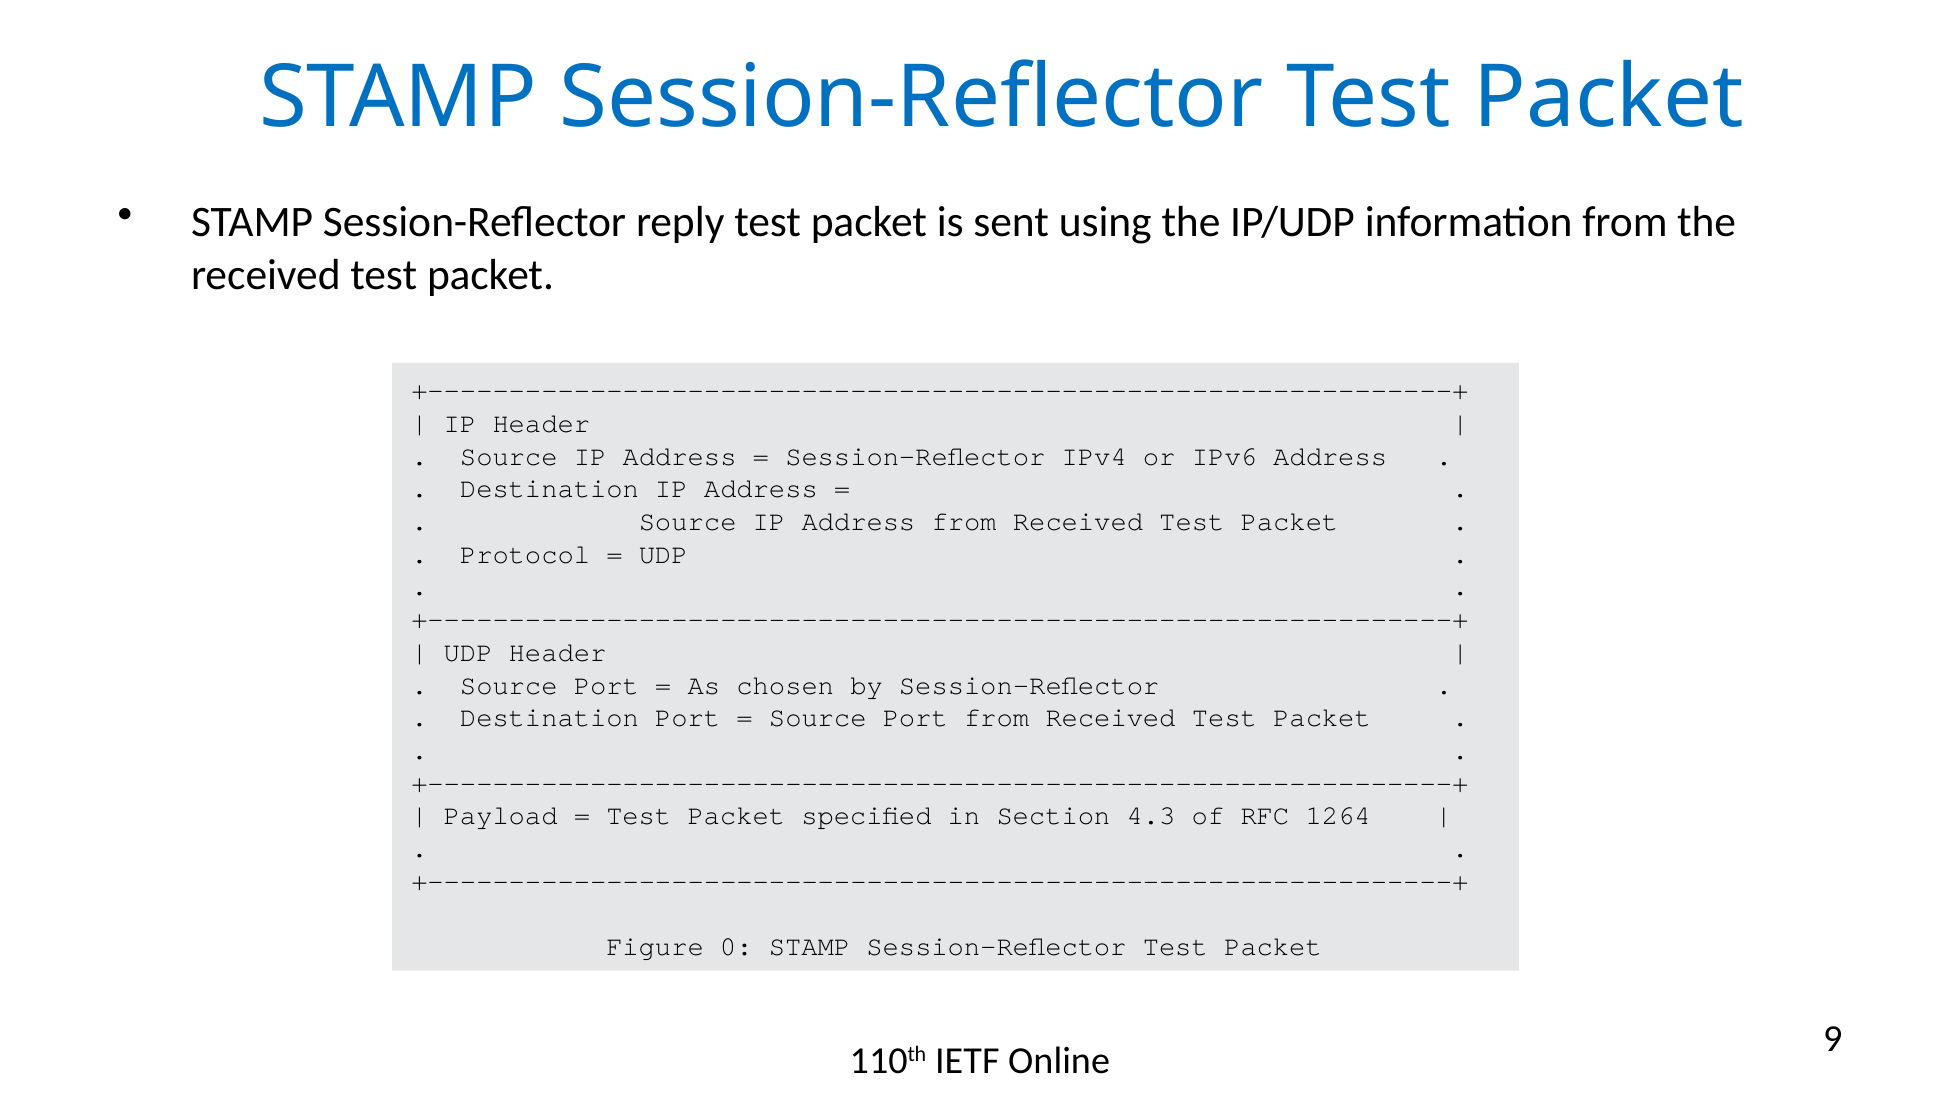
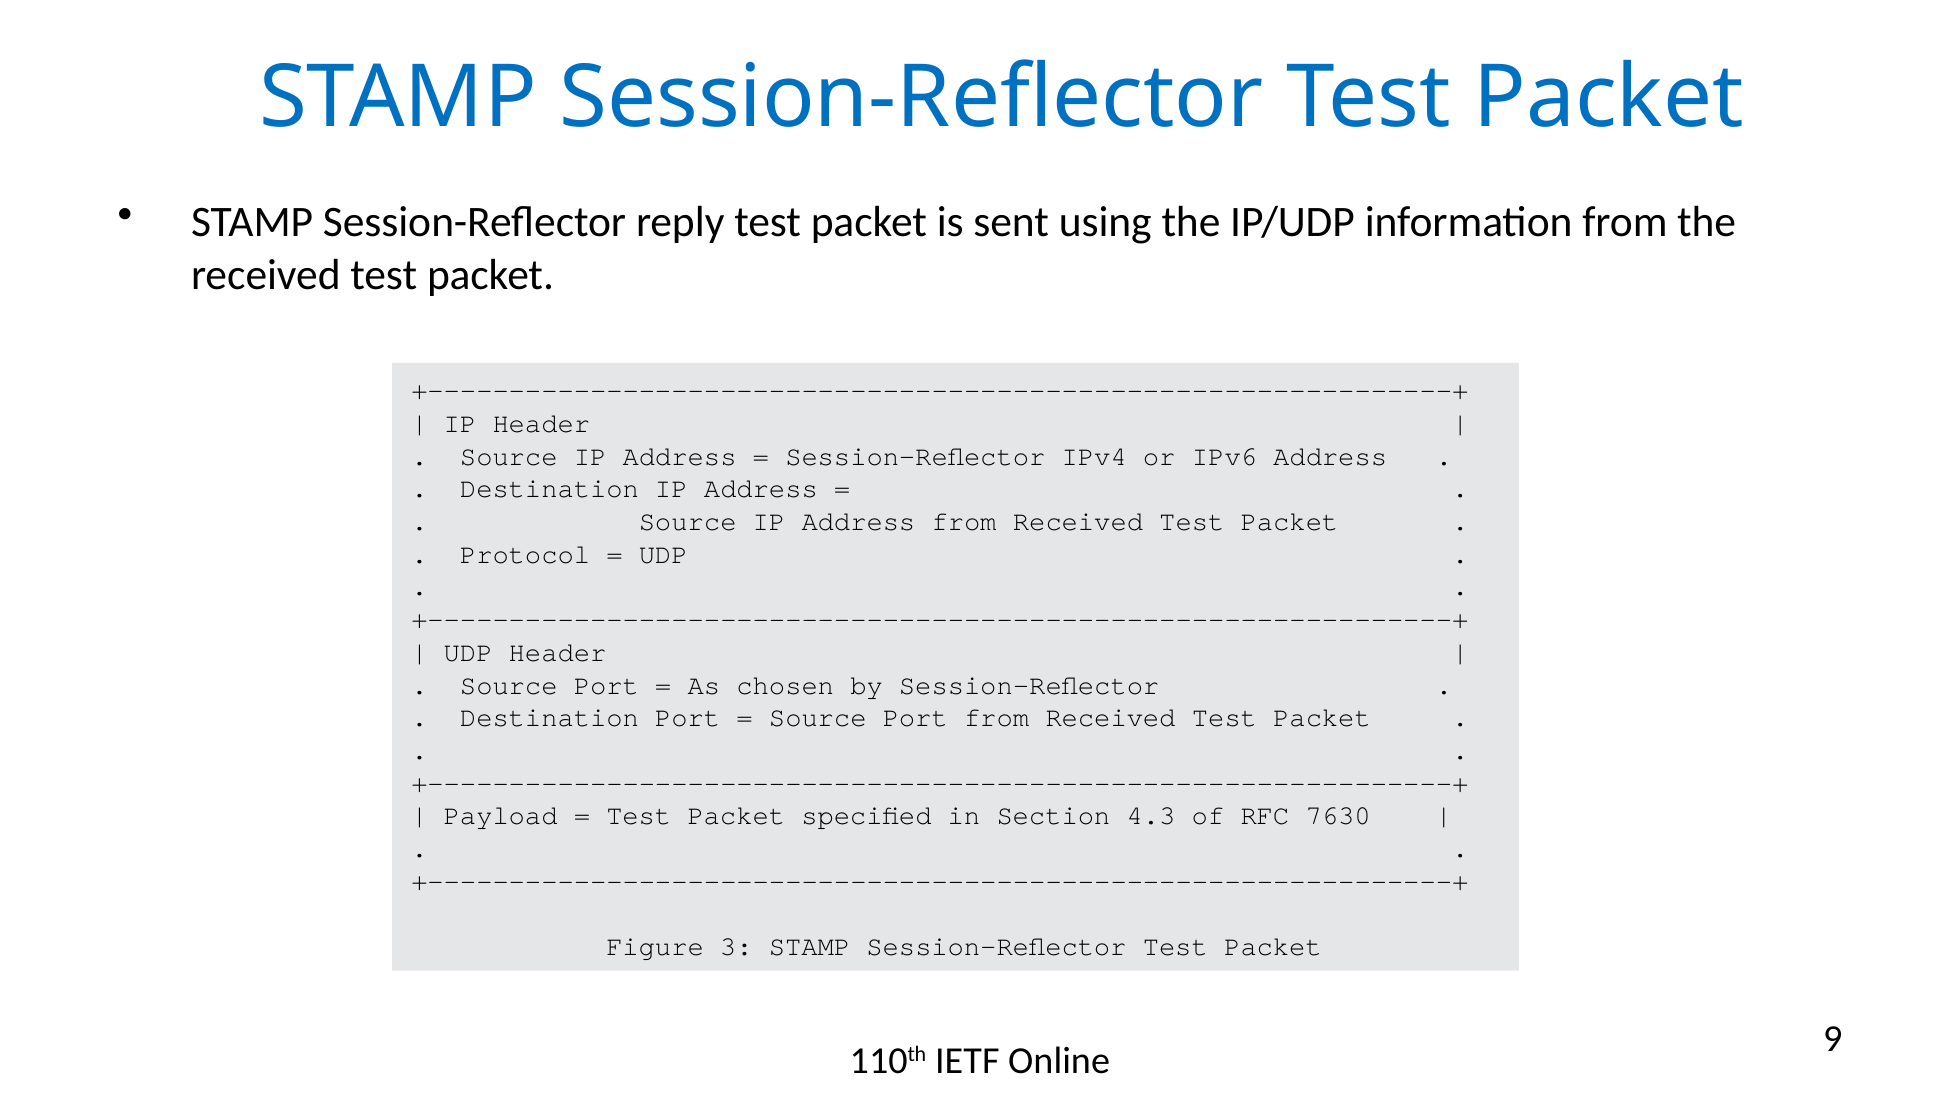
1264: 1264 -> 7630
0: 0 -> 3
